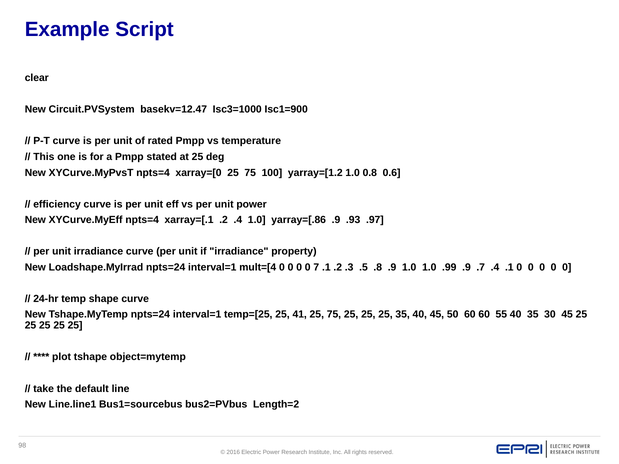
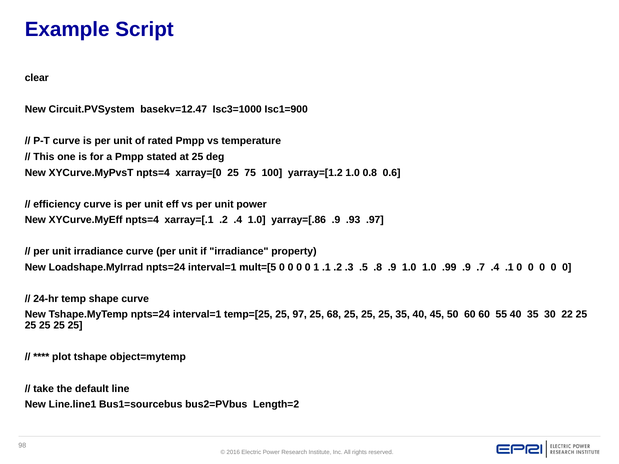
mult=[4: mult=[4 -> mult=[5
7: 7 -> 1
41: 41 -> 97
75 at (334, 315): 75 -> 68
30 45: 45 -> 22
